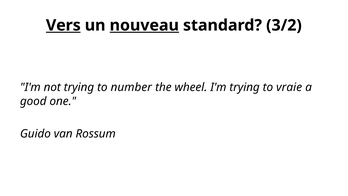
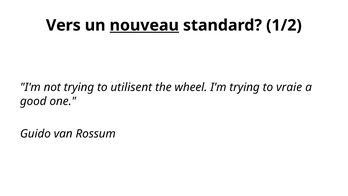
Vers underline: present -> none
3/2: 3/2 -> 1/2
number: number -> utilisent
